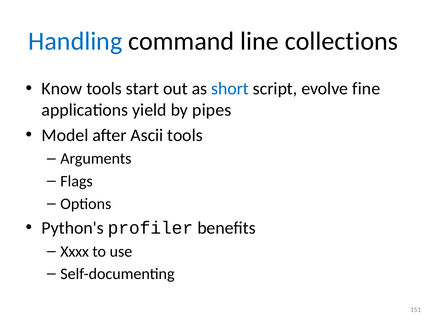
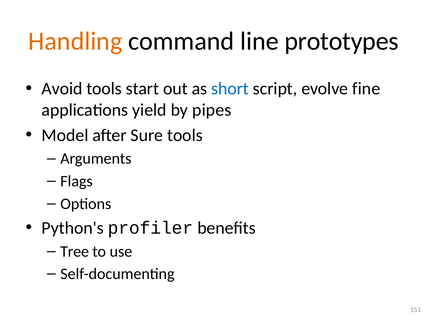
Handling colour: blue -> orange
collections: collections -> prototypes
Know: Know -> Avoid
Ascii: Ascii -> Sure
Xxxx: Xxxx -> Tree
